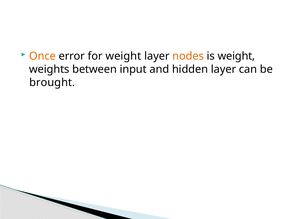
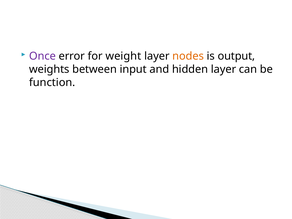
Once colour: orange -> purple
is weight: weight -> output
brought: brought -> function
